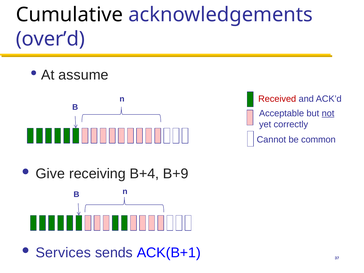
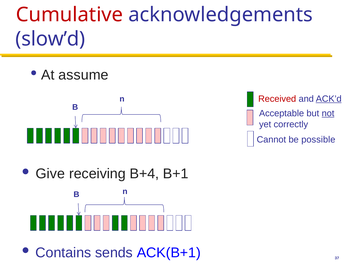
Cumulative colour: black -> red
over’d: over’d -> slow’d
ACK’d underline: none -> present
common: common -> possible
B+9: B+9 -> B+1
Services: Services -> Contains
